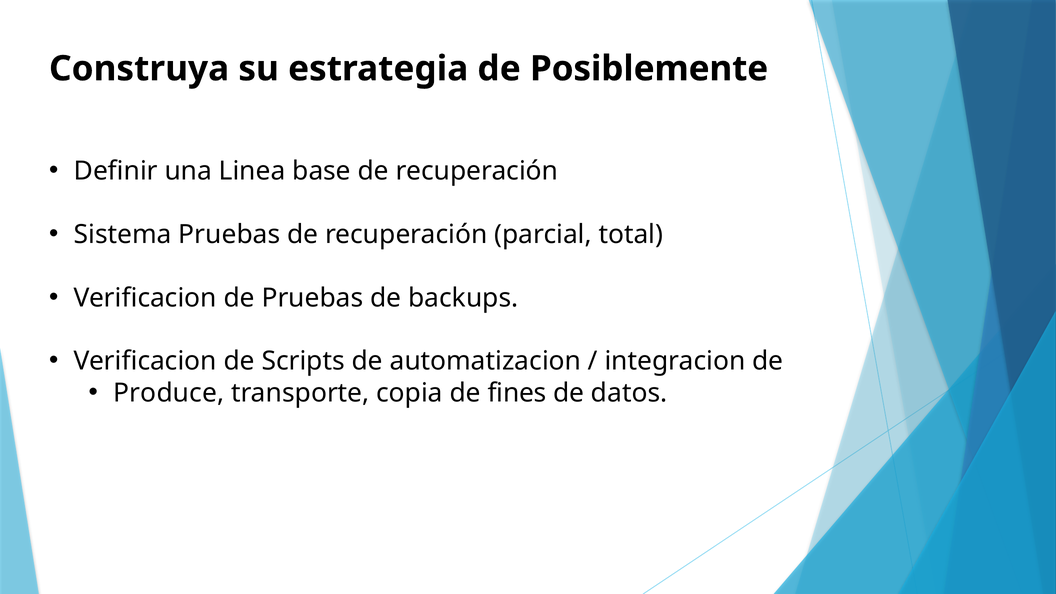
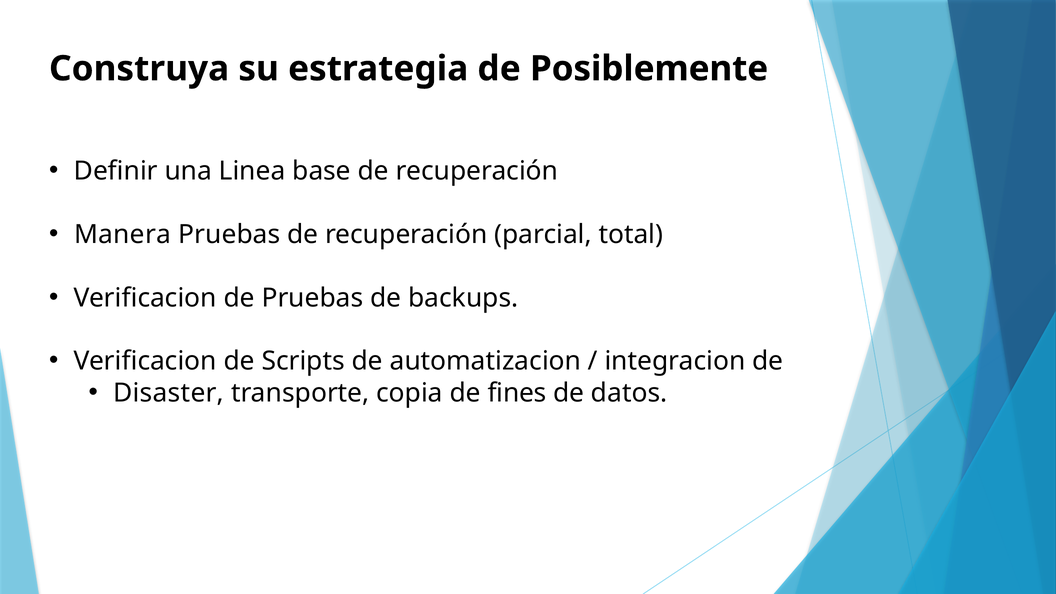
Sistema: Sistema -> Manera
Produce: Produce -> Disaster
